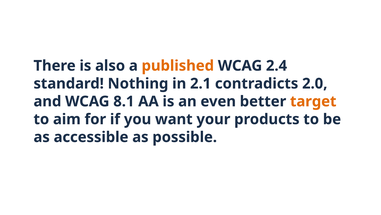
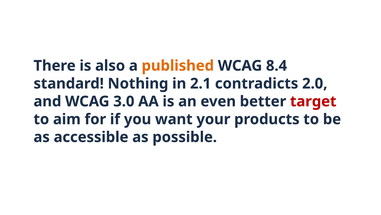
2.4: 2.4 -> 8.4
8.1: 8.1 -> 3.0
target colour: orange -> red
